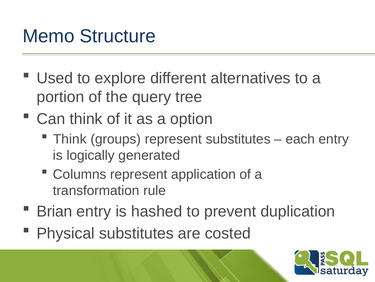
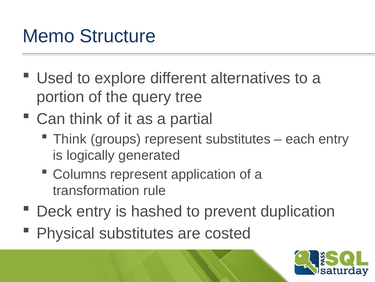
option: option -> partial
Brian: Brian -> Deck
